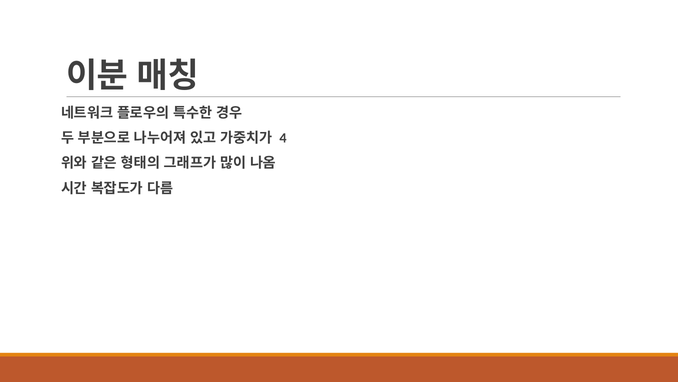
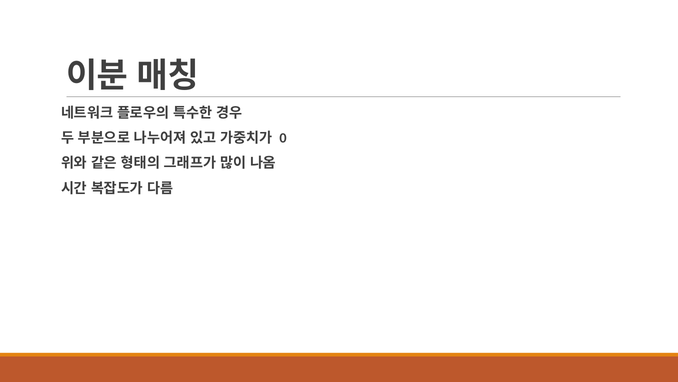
4: 4 -> 0
